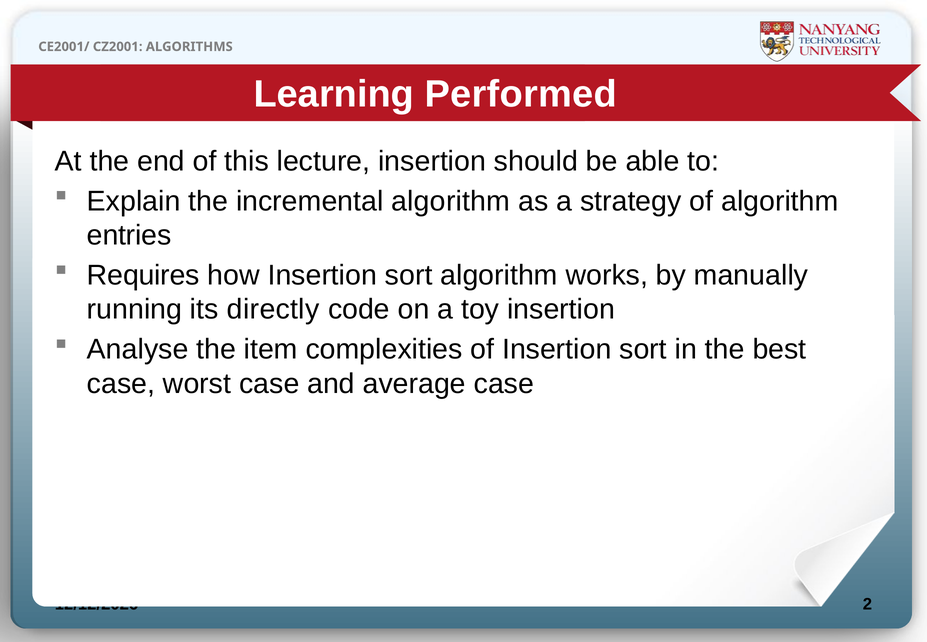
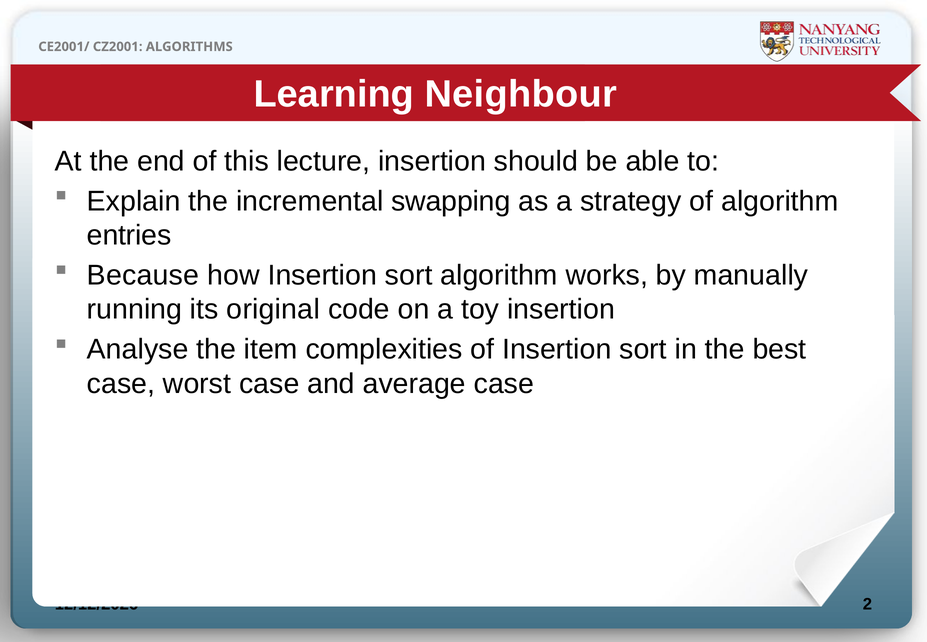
Performed: Performed -> Neighbour
incremental algorithm: algorithm -> swapping
Requires: Requires -> Because
directly: directly -> original
